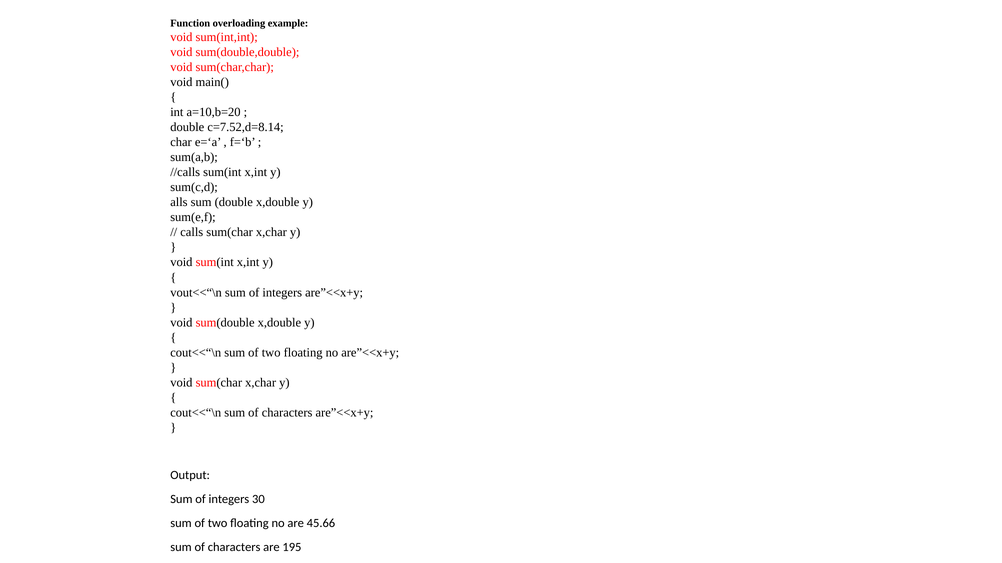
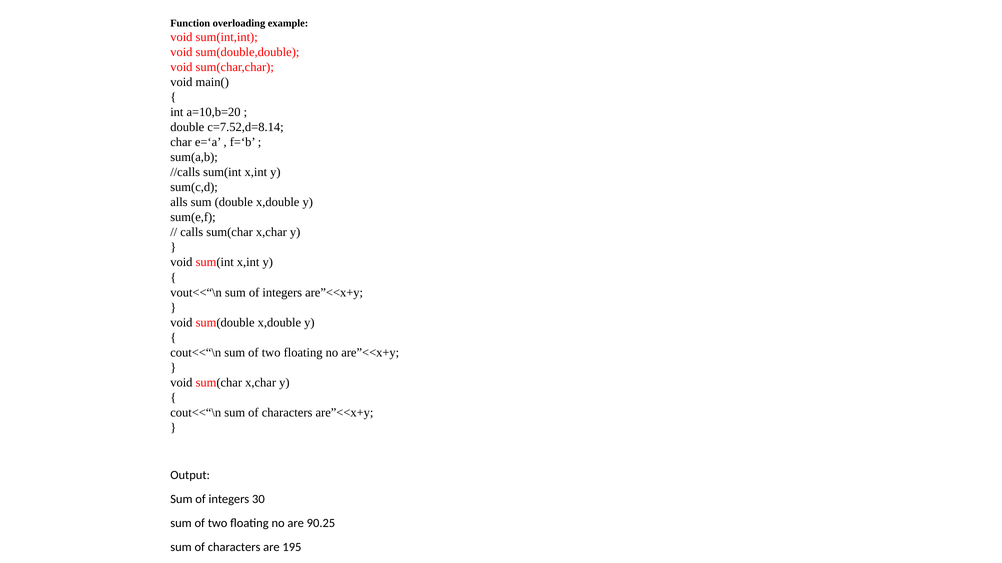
45.66: 45.66 -> 90.25
